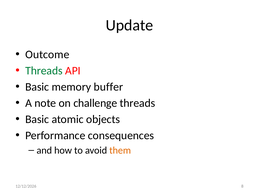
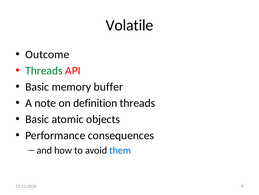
Update: Update -> Volatile
challenge: challenge -> definition
them colour: orange -> blue
